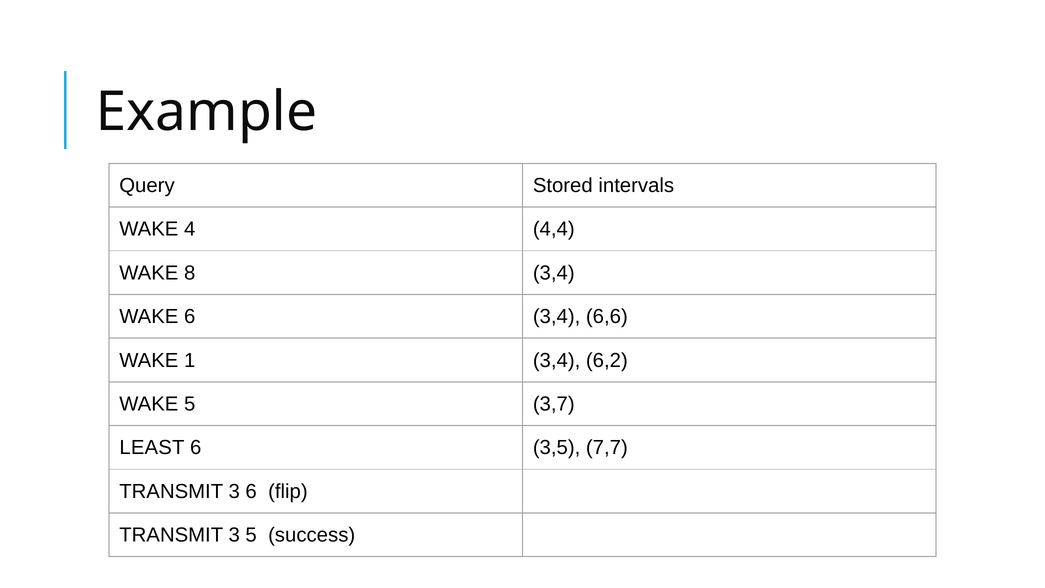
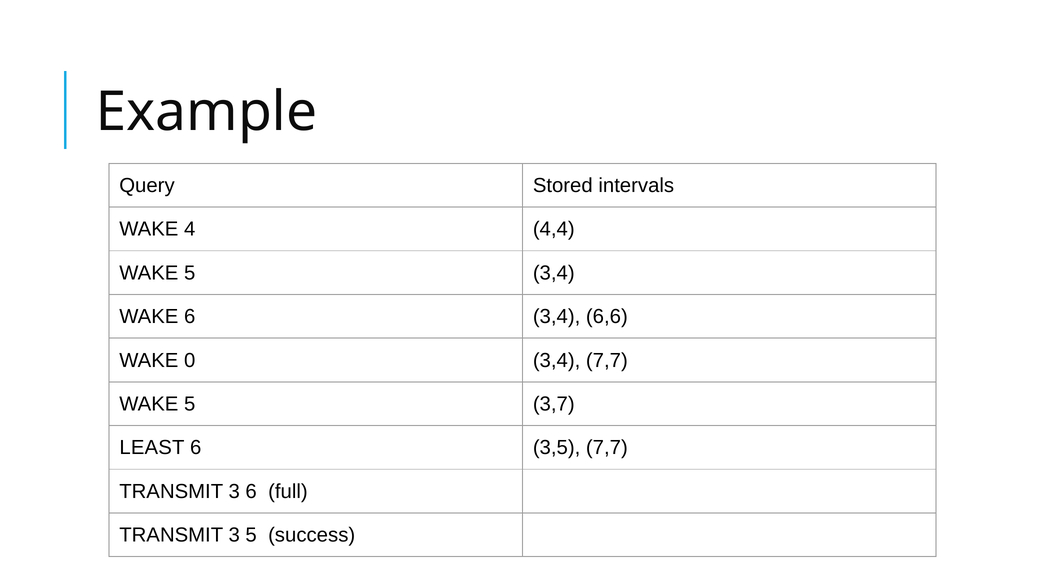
8 at (190, 273): 8 -> 5
1: 1 -> 0
3,4 6,2: 6,2 -> 7,7
flip: flip -> full
